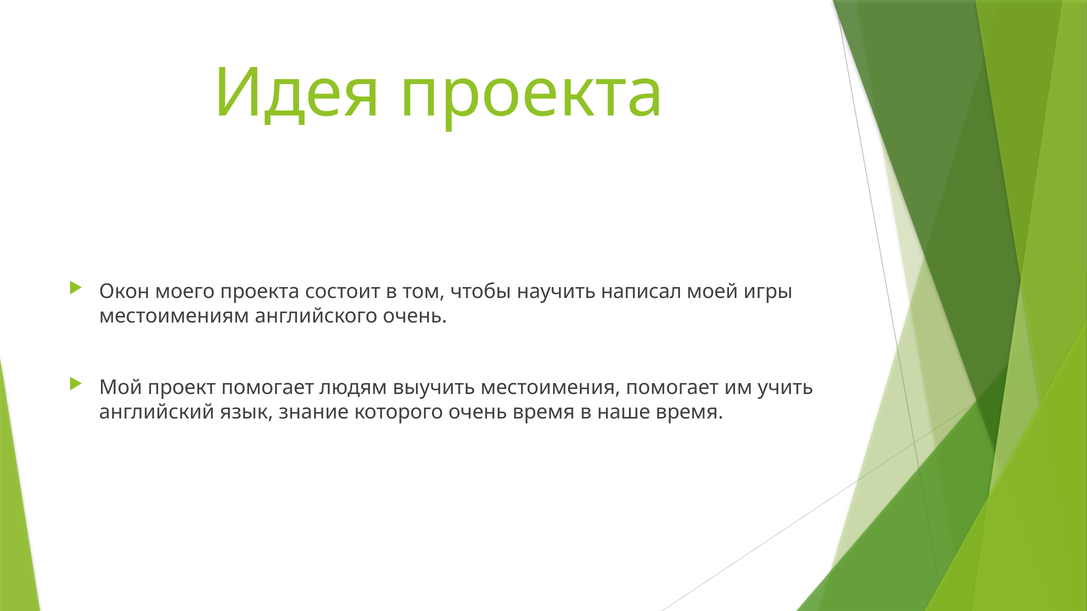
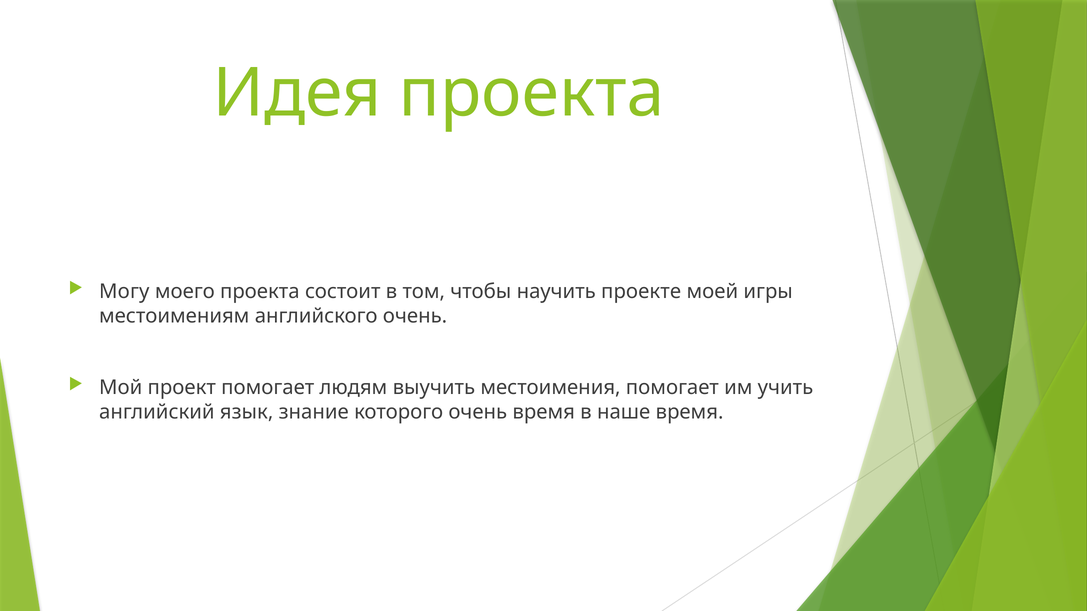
Окон: Окон -> Могу
написал: написал -> проекте
